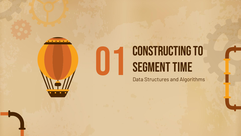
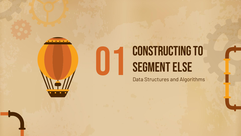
TIME: TIME -> ELSE
